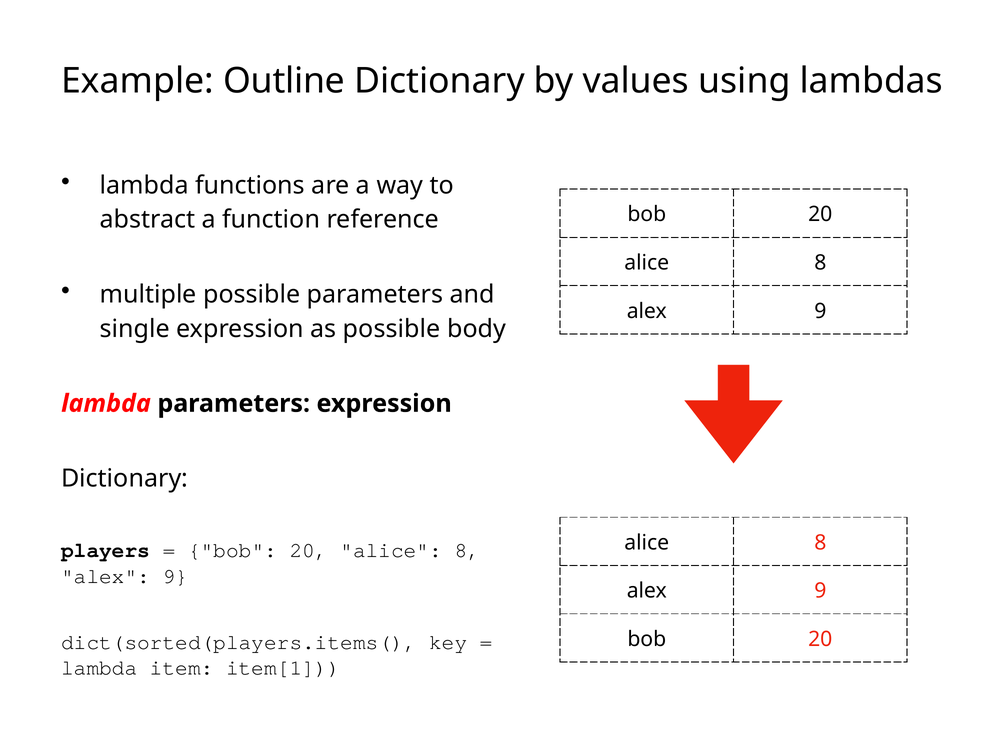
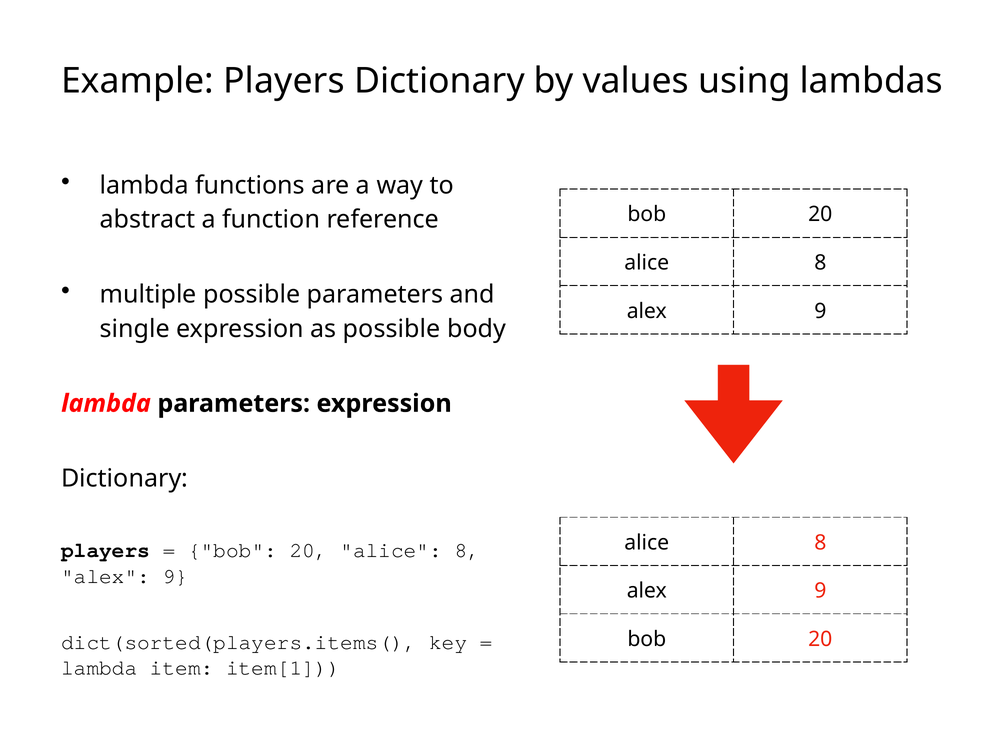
Example Outline: Outline -> Players
